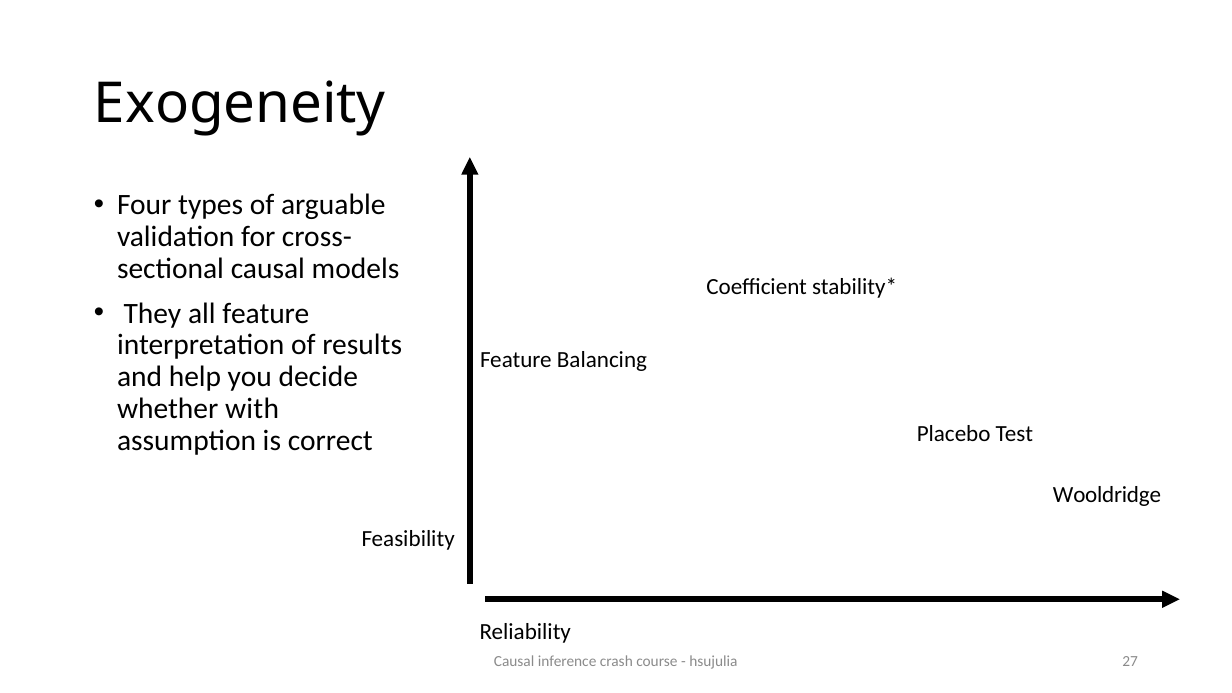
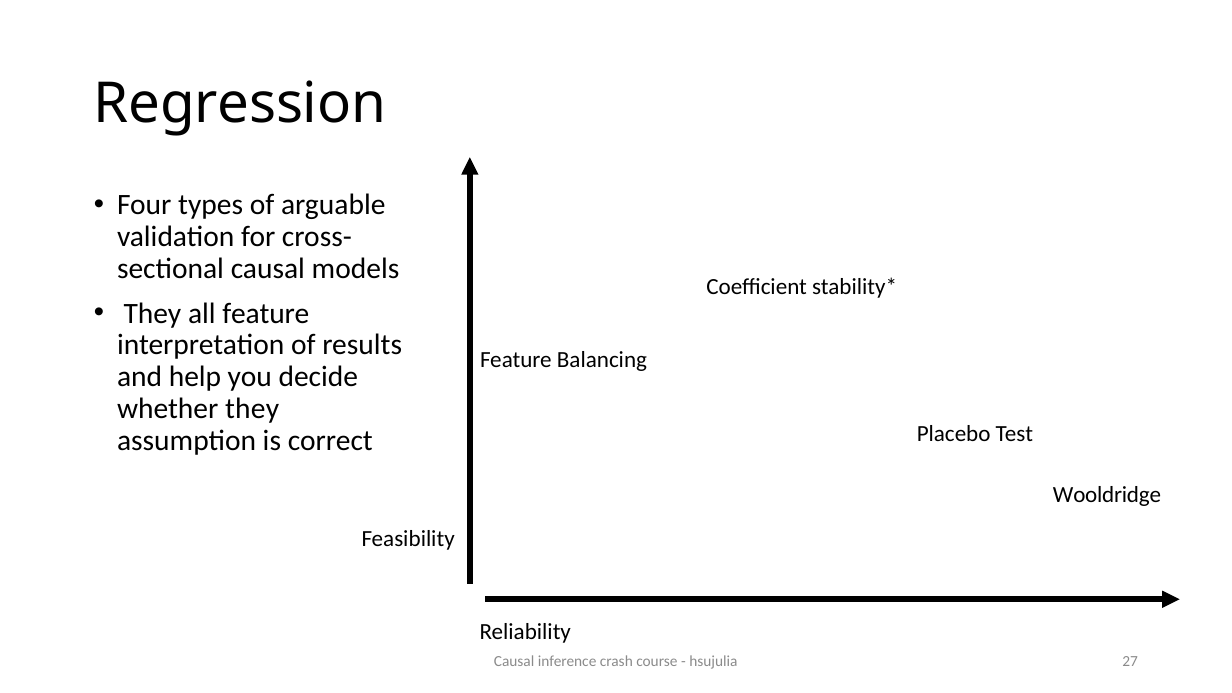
Exogeneity: Exogeneity -> Regression
whether with: with -> they
